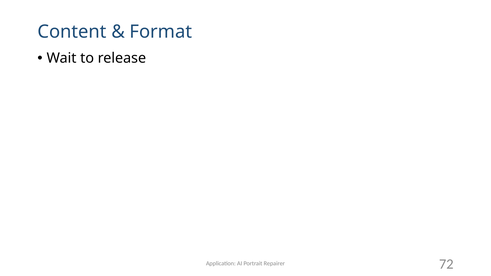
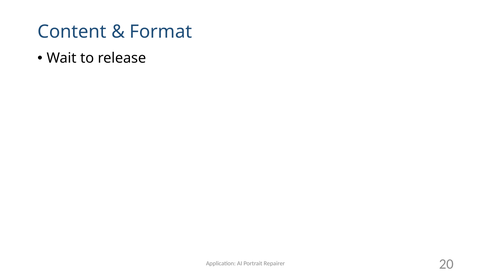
72: 72 -> 20
